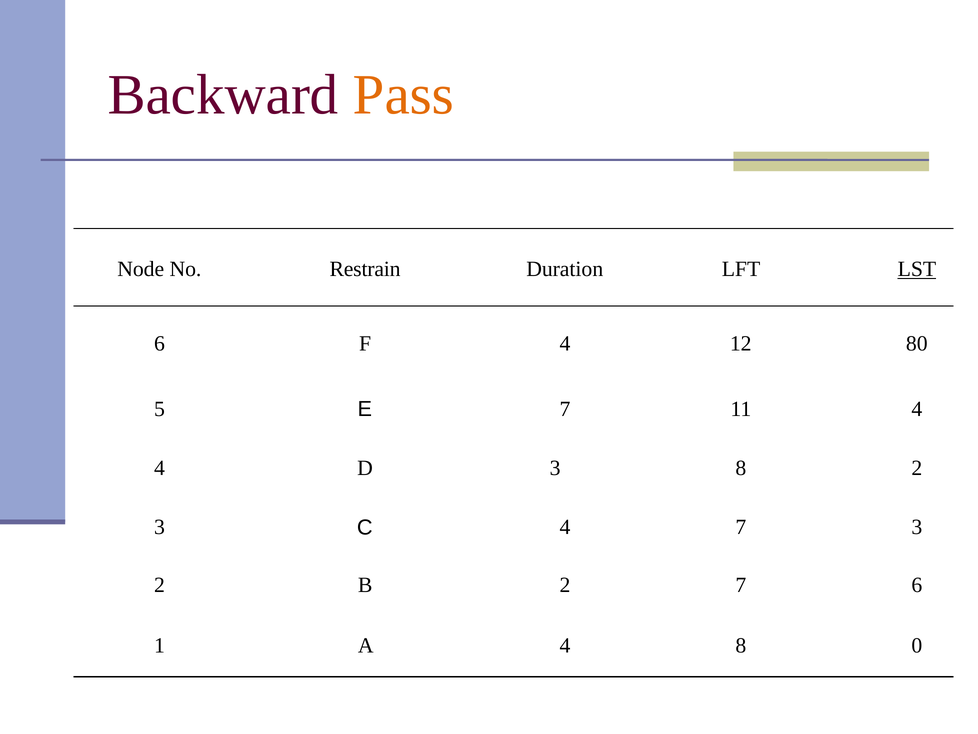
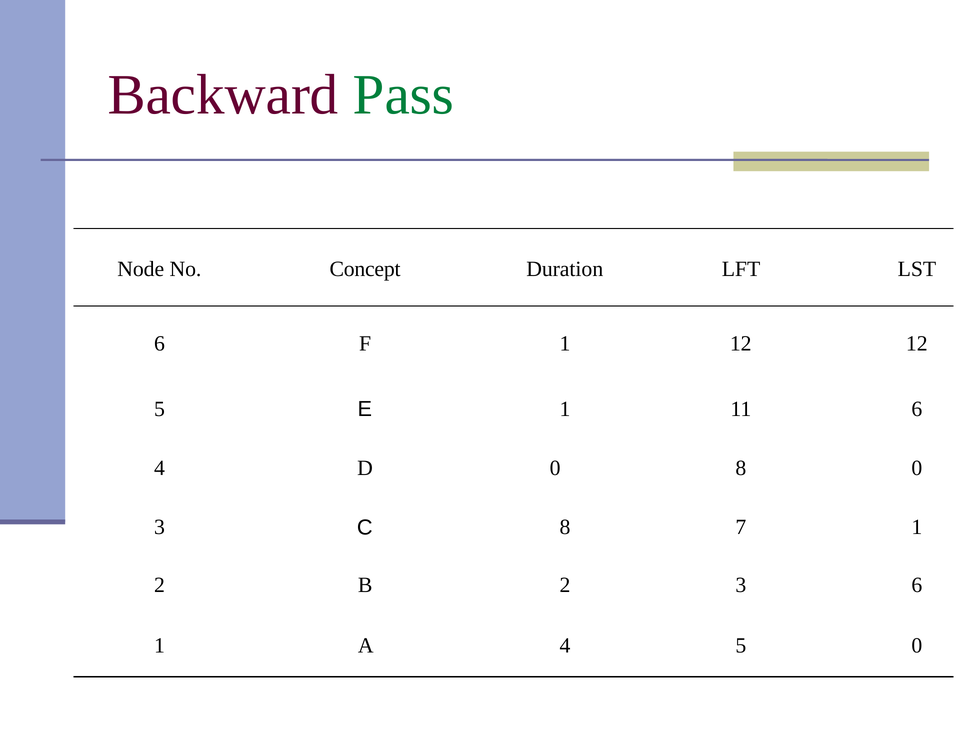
Pass colour: orange -> green
Restrain: Restrain -> Concept
LST underline: present -> none
F 4: 4 -> 1
12 80: 80 -> 12
E 7: 7 -> 1
11 4: 4 -> 6
D 3: 3 -> 0
8 2: 2 -> 0
C 4: 4 -> 8
7 3: 3 -> 1
2 7: 7 -> 3
4 8: 8 -> 5
